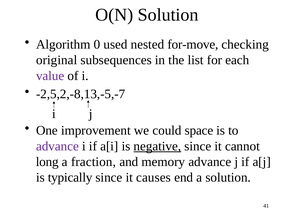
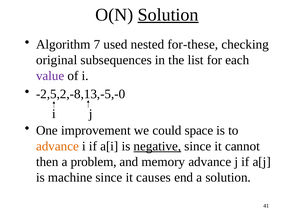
Solution at (168, 15) underline: none -> present
0: 0 -> 7
for-move: for-move -> for-these
-2,5,2,-8,13,-5,-7: -2,5,2,-8,13,-5,-7 -> -2,5,2,-8,13,-5,-0
advance at (57, 146) colour: purple -> orange
long: long -> then
fraction: fraction -> problem
typically: typically -> machine
